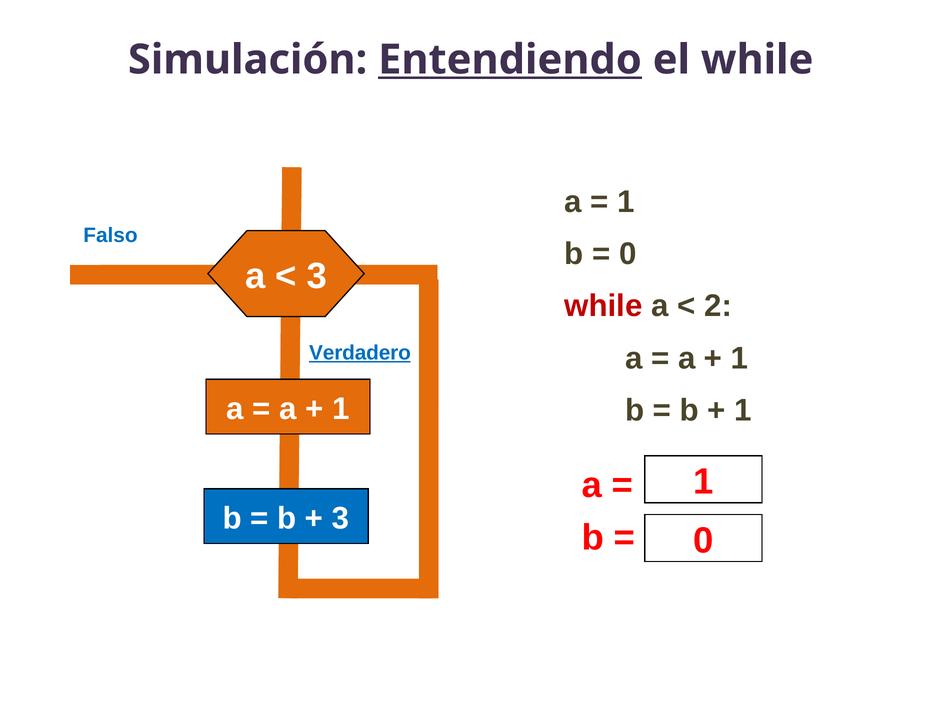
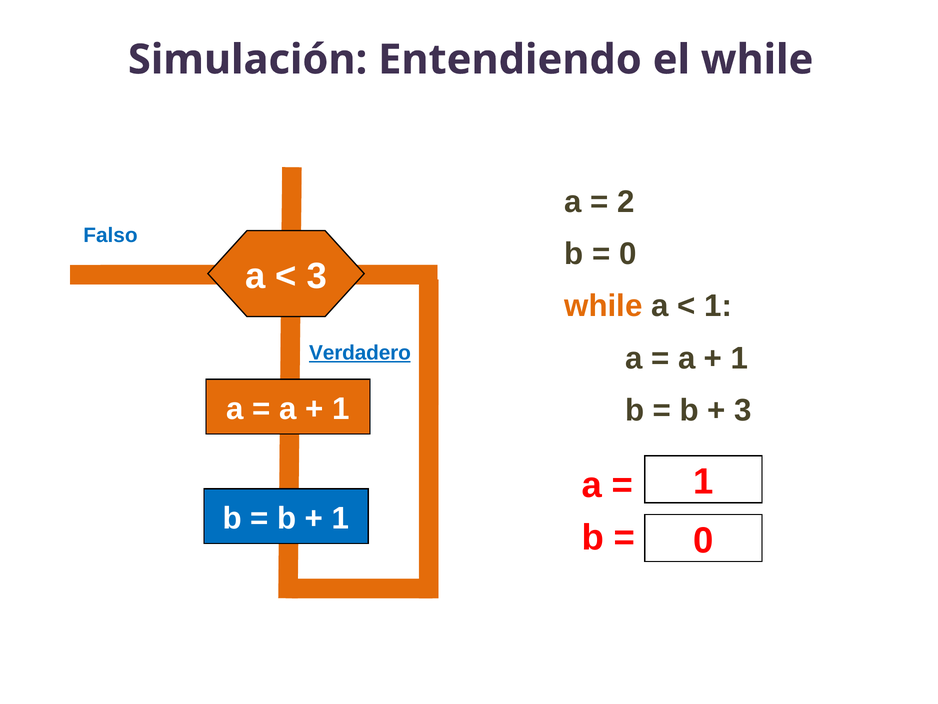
Entendiendo underline: present -> none
1 at (626, 202): 1 -> 2
while at (603, 306) colour: red -> orange
2 at (718, 306): 2 -> 1
1 at (743, 410): 1 -> 3
3 at (341, 518): 3 -> 1
